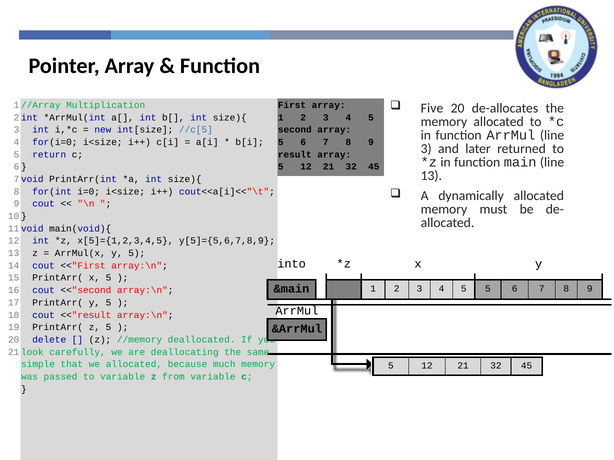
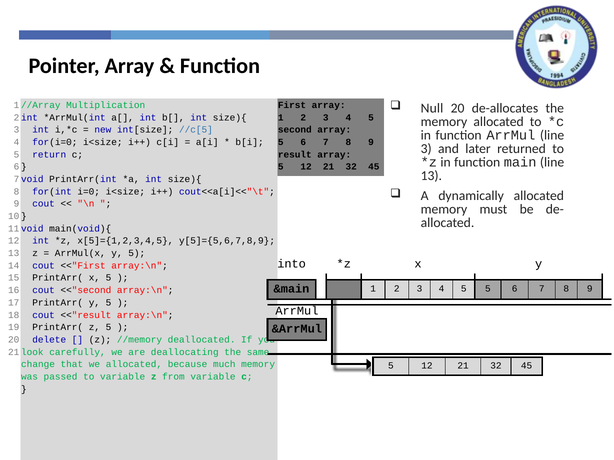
Five: Five -> Null
simple: simple -> change
